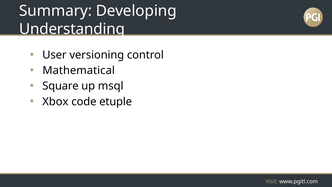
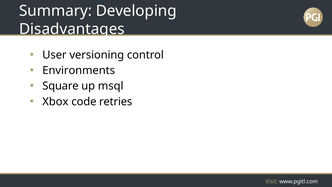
Understanding: Understanding -> Disadvantages
Mathematical: Mathematical -> Environments
etuple: etuple -> retries
